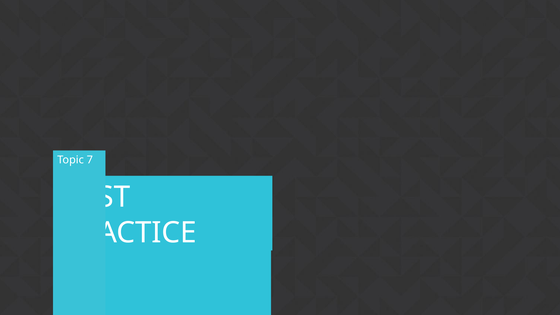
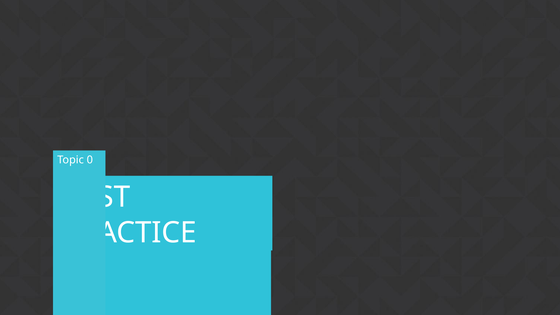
7: 7 -> 0
